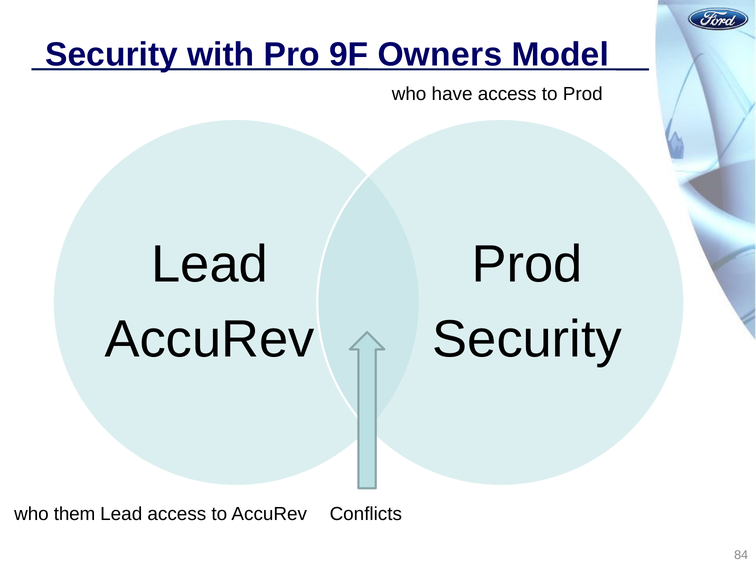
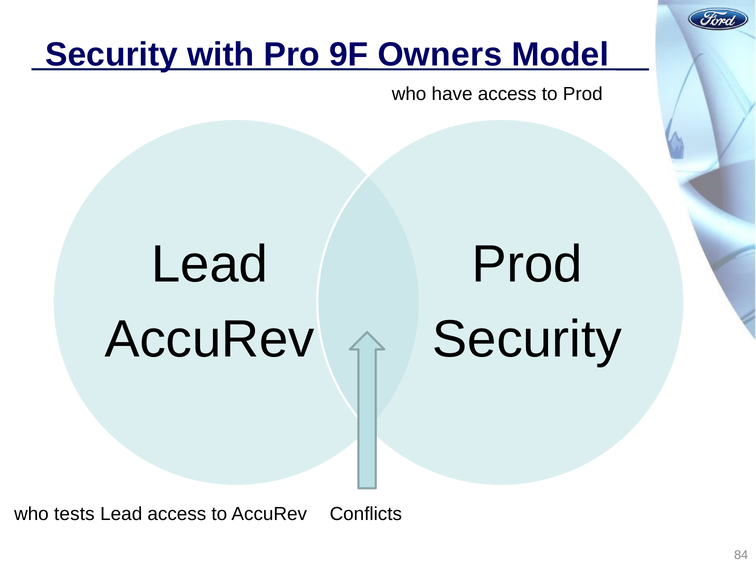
them: them -> tests
